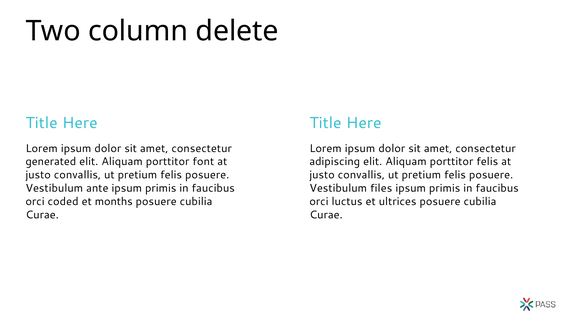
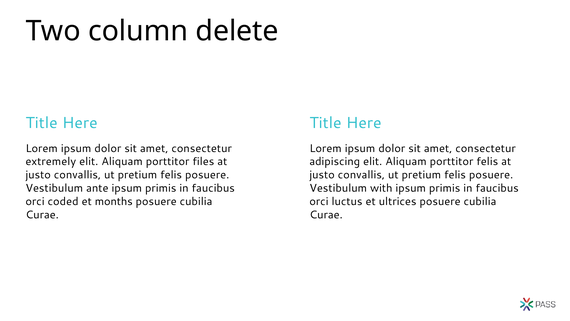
generated: generated -> extremely
font: font -> files
files: files -> with
